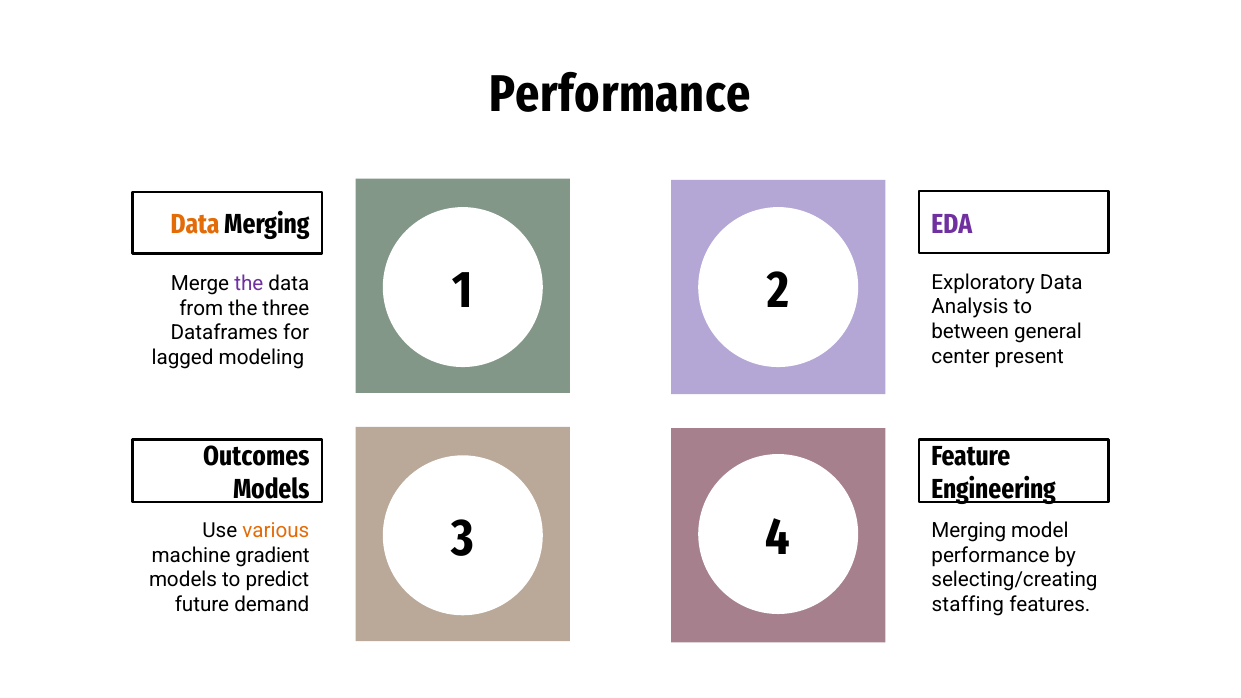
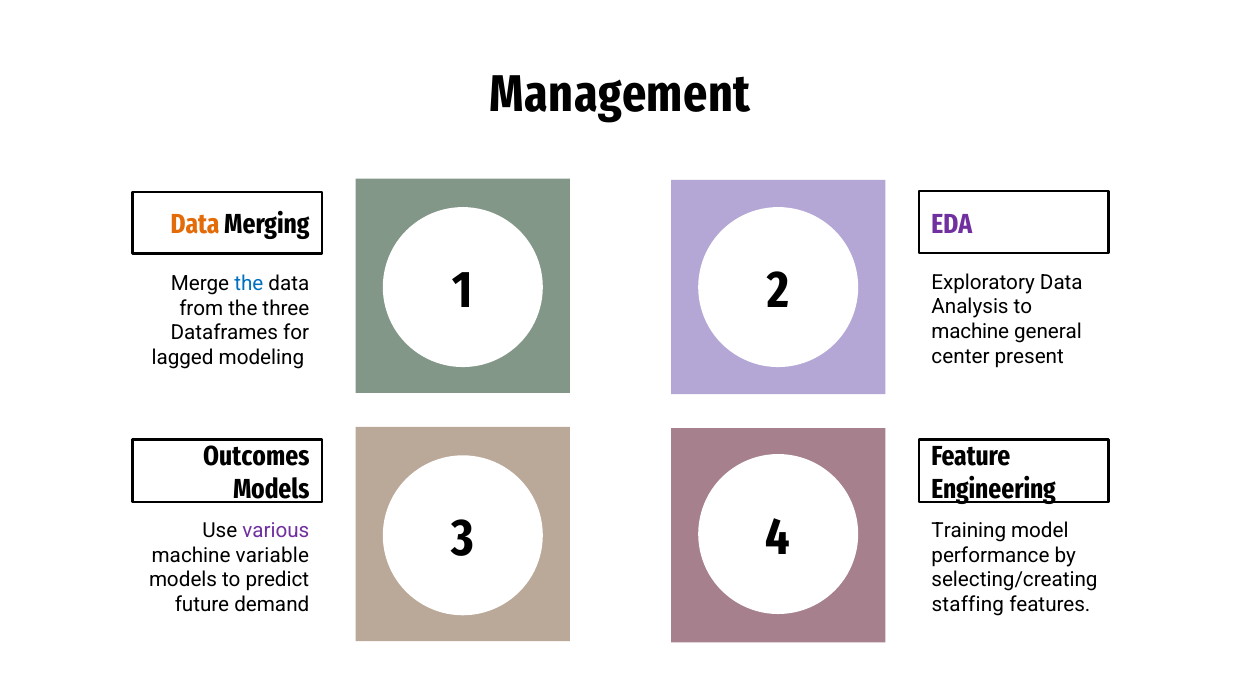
Performance at (620, 95): Performance -> Management
the at (249, 283) colour: purple -> blue
between at (970, 332): between -> machine
various colour: orange -> purple
Merging at (969, 530): Merging -> Training
gradient: gradient -> variable
